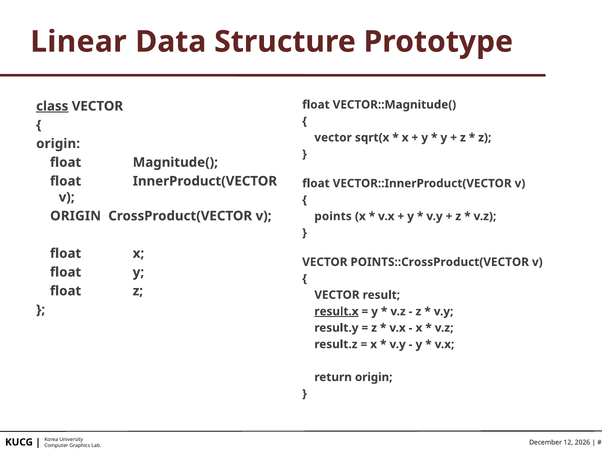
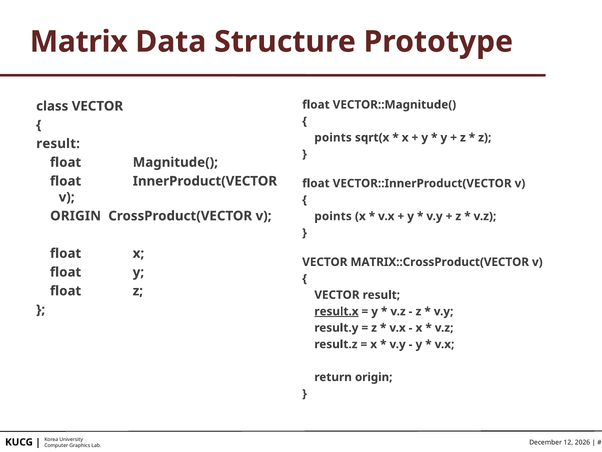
Linear: Linear -> Matrix
class underline: present -> none
vector at (333, 137): vector -> points
origin at (58, 143): origin -> result
POINTS::CrossProduct(VECTOR: POINTS::CrossProduct(VECTOR -> MATRIX::CrossProduct(VECTOR
